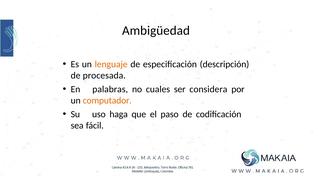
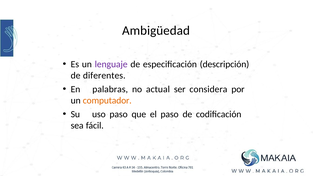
lenguaje colour: orange -> purple
procesada: procesada -> diferentes
cuales: cuales -> actual
uso haga: haga -> paso
